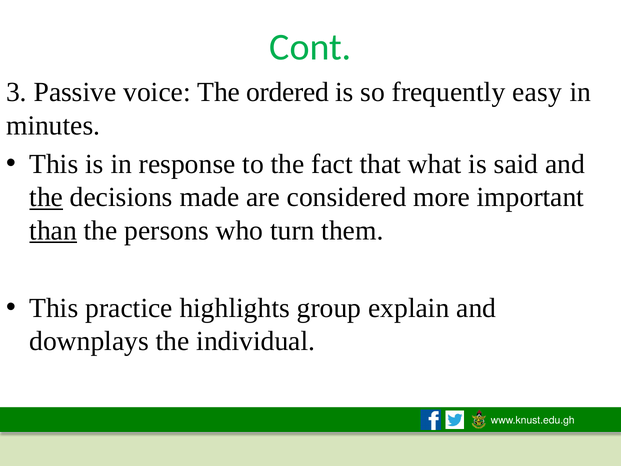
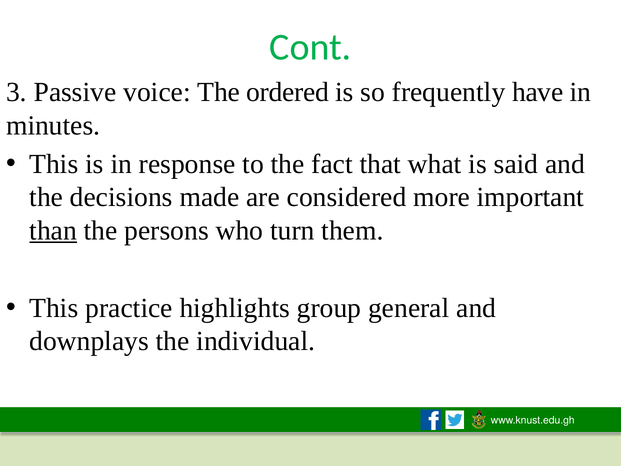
easy: easy -> have
the at (46, 197) underline: present -> none
explain: explain -> general
